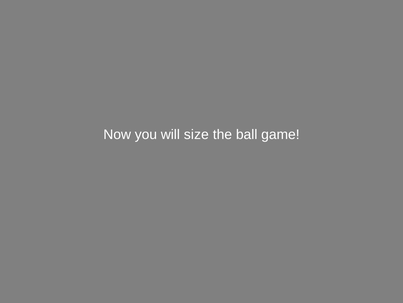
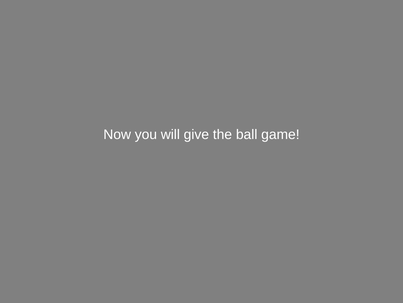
size: size -> give
